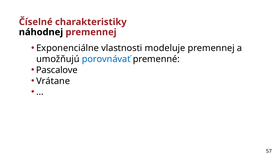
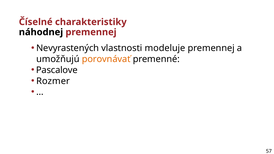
Exponenciálne: Exponenciálne -> Nevyrastených
porovnávať colour: blue -> orange
Vrátane: Vrátane -> Rozmer
